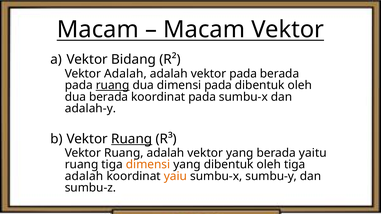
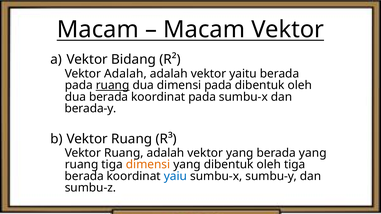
vektor pada: pada -> yaitu
adalah-y: adalah-y -> berada-y
Ruang at (132, 139) underline: present -> none
berada yaitu: yaitu -> yang
adalah at (84, 176): adalah -> berada
yaiu colour: orange -> blue
